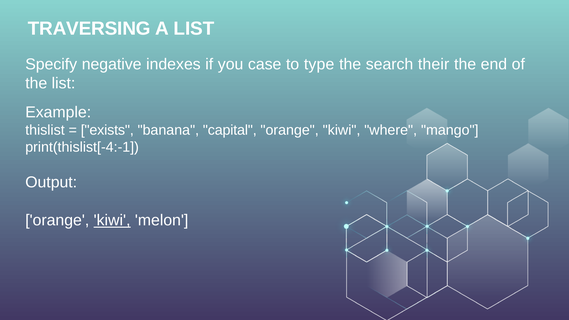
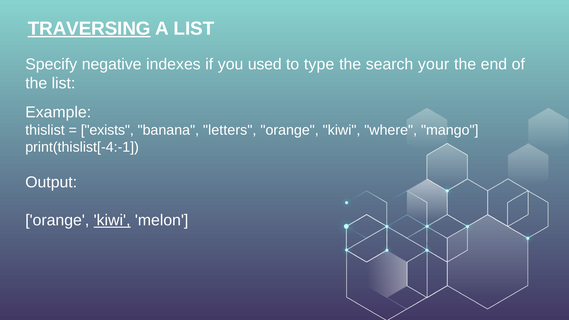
TRAVERSING underline: none -> present
case: case -> used
their: their -> your
capital: capital -> letters
